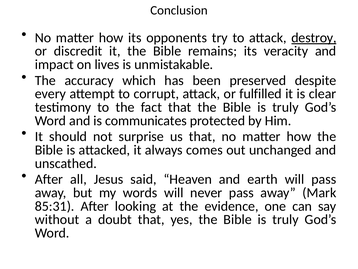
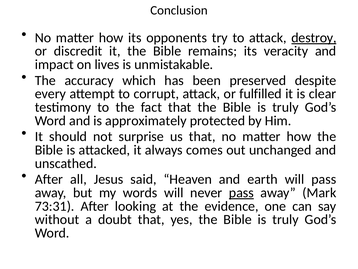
communicates: communicates -> approximately
pass at (241, 192) underline: none -> present
85:31: 85:31 -> 73:31
